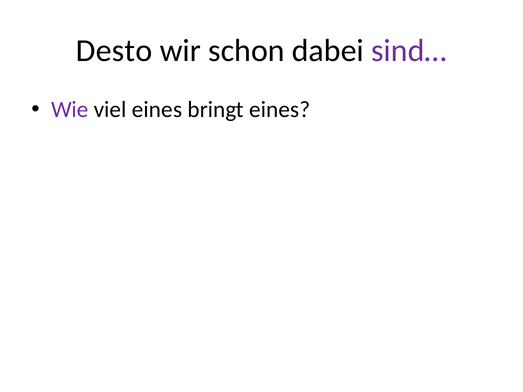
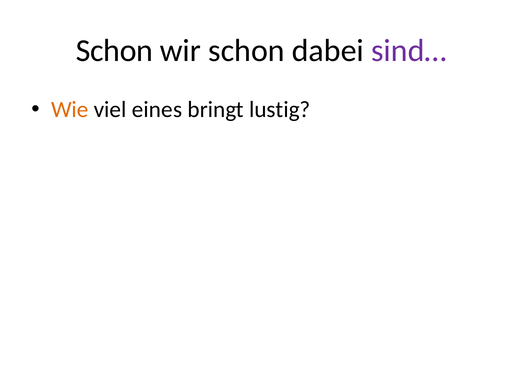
Desto at (114, 51): Desto -> Schon
Wie colour: purple -> orange
bringt eines: eines -> lustig
